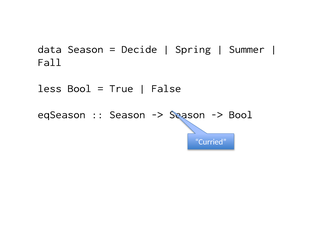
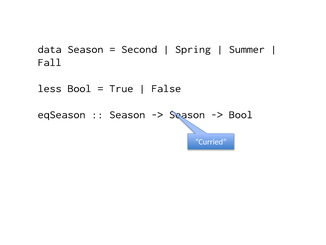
Decide: Decide -> Second
